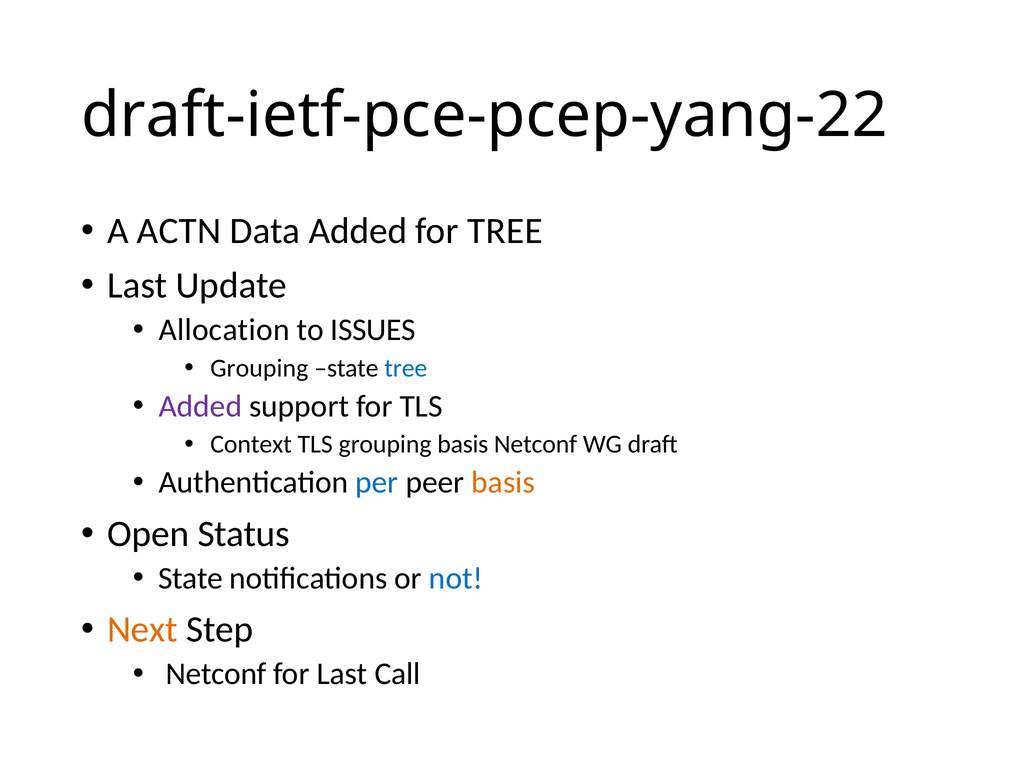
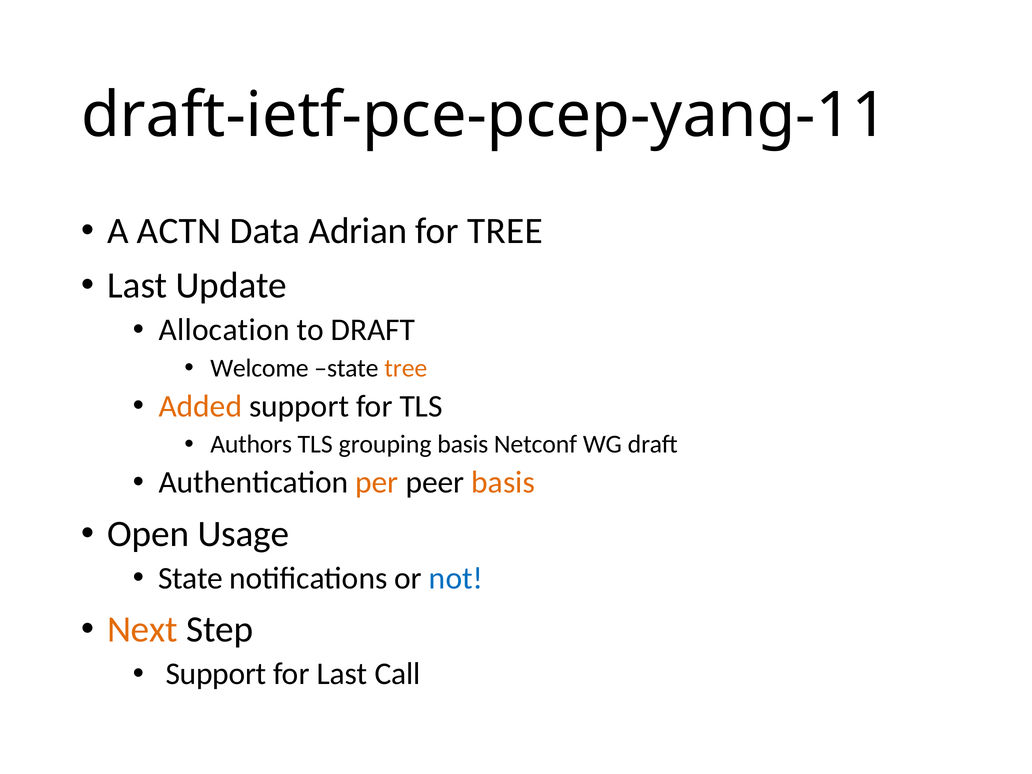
draft-ietf-pce-pcep-yang-22: draft-ietf-pce-pcep-yang-22 -> draft-ietf-pce-pcep-yang-11
Data Added: Added -> Adrian
to ISSUES: ISSUES -> DRAFT
Grouping at (259, 368): Grouping -> Welcome
tree at (406, 368) colour: blue -> orange
Added at (200, 406) colour: purple -> orange
Context: Context -> Authors
per colour: blue -> orange
Status: Status -> Usage
Netconf at (216, 674): Netconf -> Support
